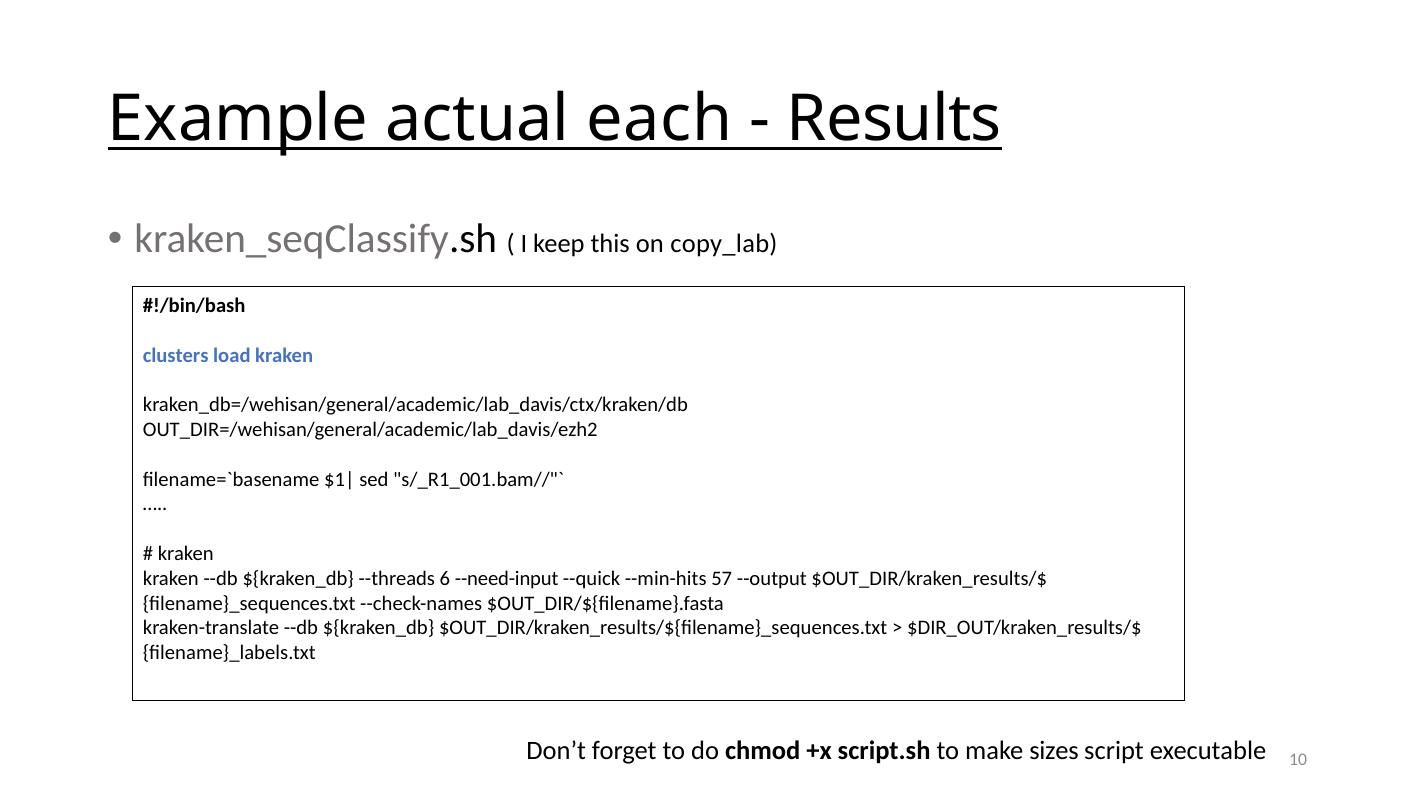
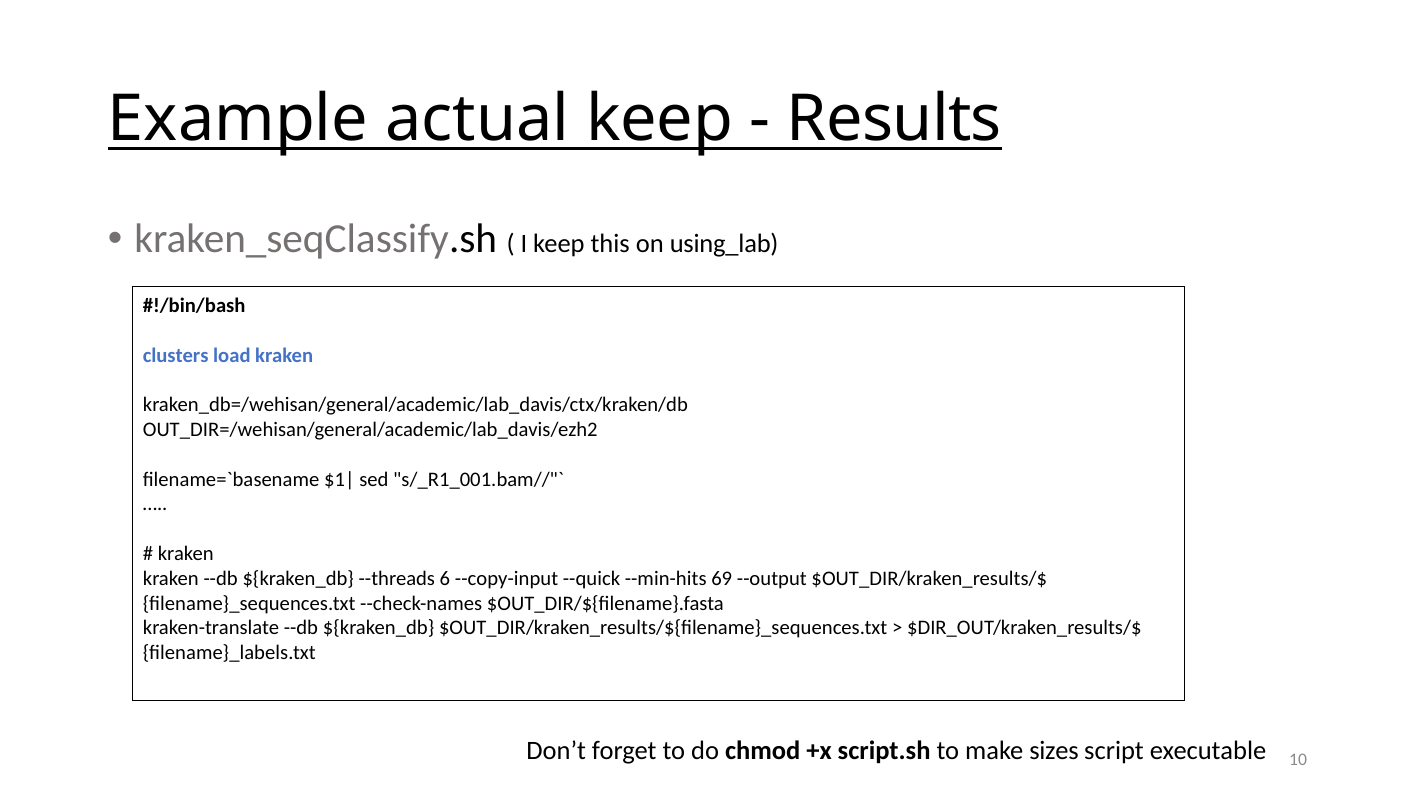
actual each: each -> keep
copy_lab: copy_lab -> using_lab
--need-input: --need-input -> --copy-input
57: 57 -> 69
